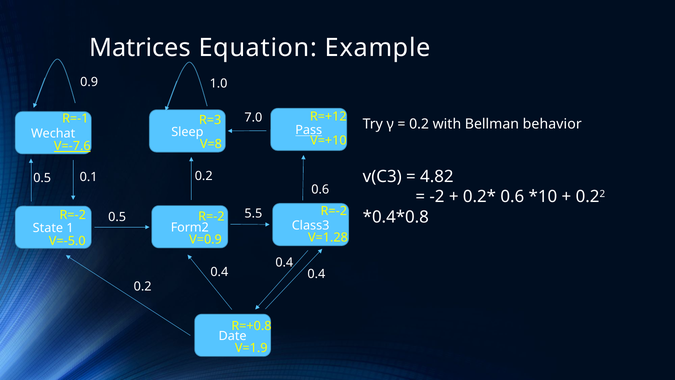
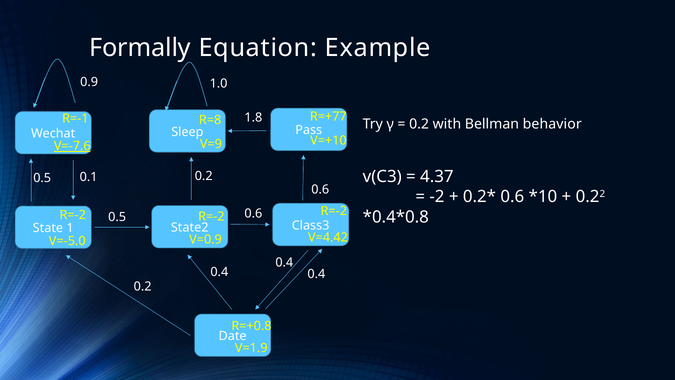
Matrices: Matrices -> Formally
R=+12: R=+12 -> R=+77
7.0: 7.0 -> 1.8
R=3: R=3 -> R=8
Pass underline: present -> none
V=8: V=8 -> V=9
4.82: 4.82 -> 4.37
5.5 at (253, 214): 5.5 -> 0.6
Form2: Form2 -> State2
V=1.28: V=1.28 -> V=4.42
